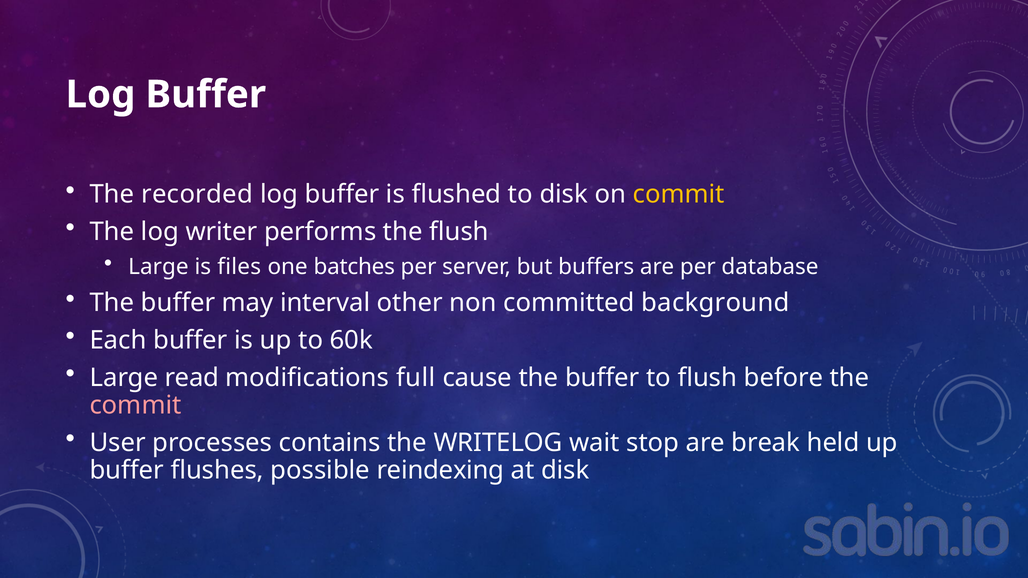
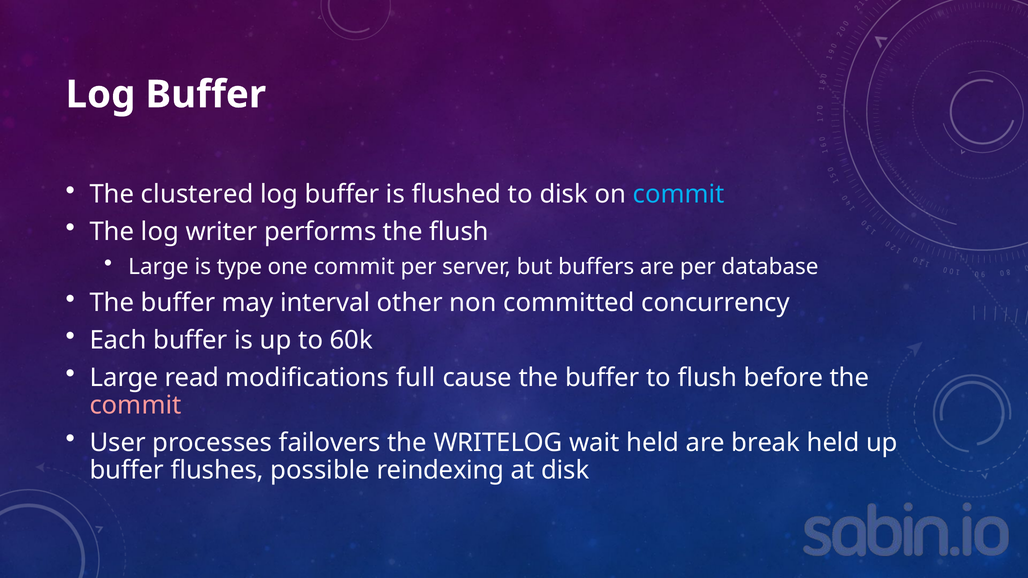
recorded: recorded -> clustered
commit at (679, 194) colour: yellow -> light blue
files: files -> type
one batches: batches -> commit
background: background -> concurrency
contains: contains -> failovers
wait stop: stop -> held
